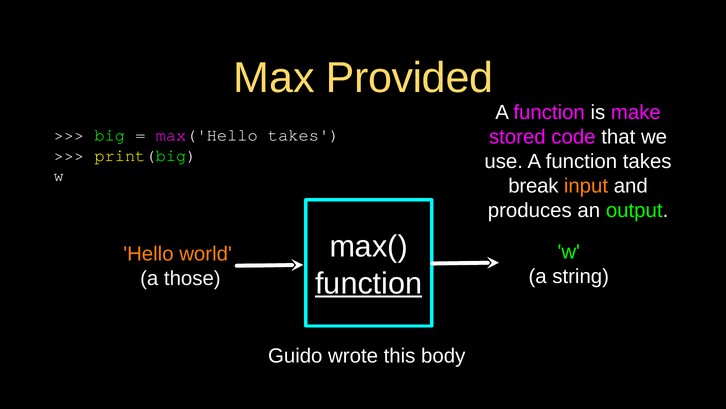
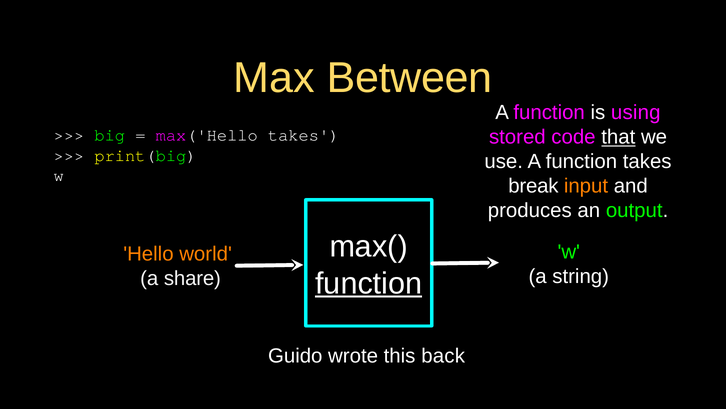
Provided: Provided -> Between
make: make -> using
that underline: none -> present
those: those -> share
body: body -> back
